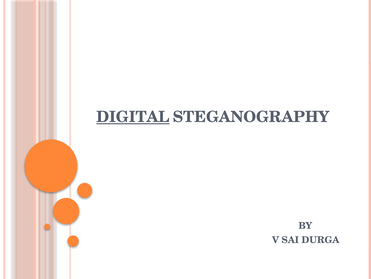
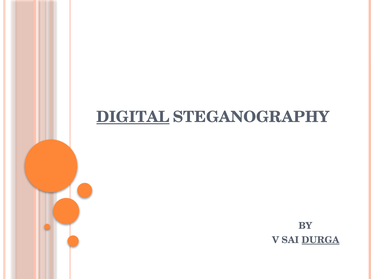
DURGA underline: none -> present
